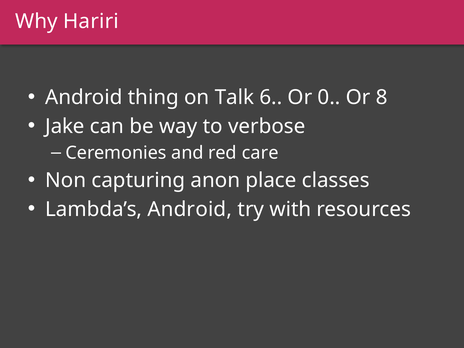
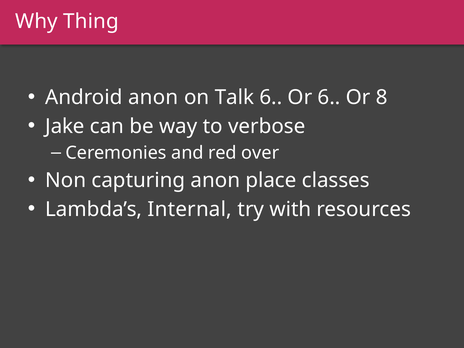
Hariri: Hariri -> Thing
Android thing: thing -> anon
Or 0: 0 -> 6
care: care -> over
Lambda’s Android: Android -> Internal
